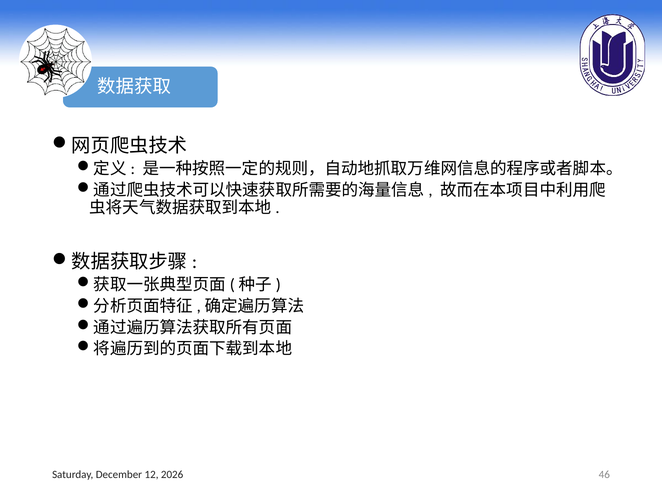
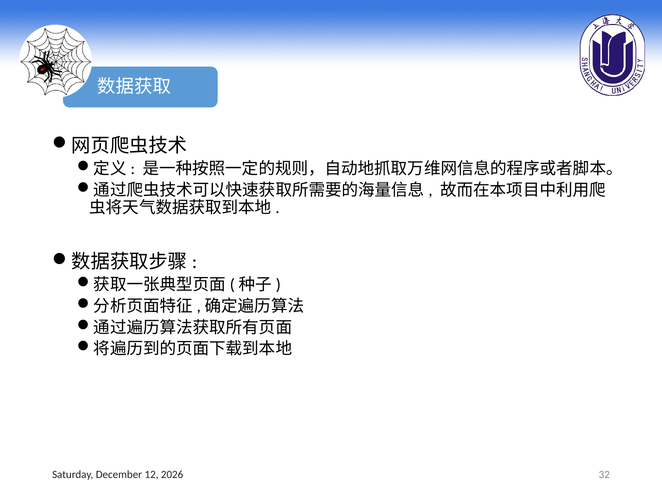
46: 46 -> 32
